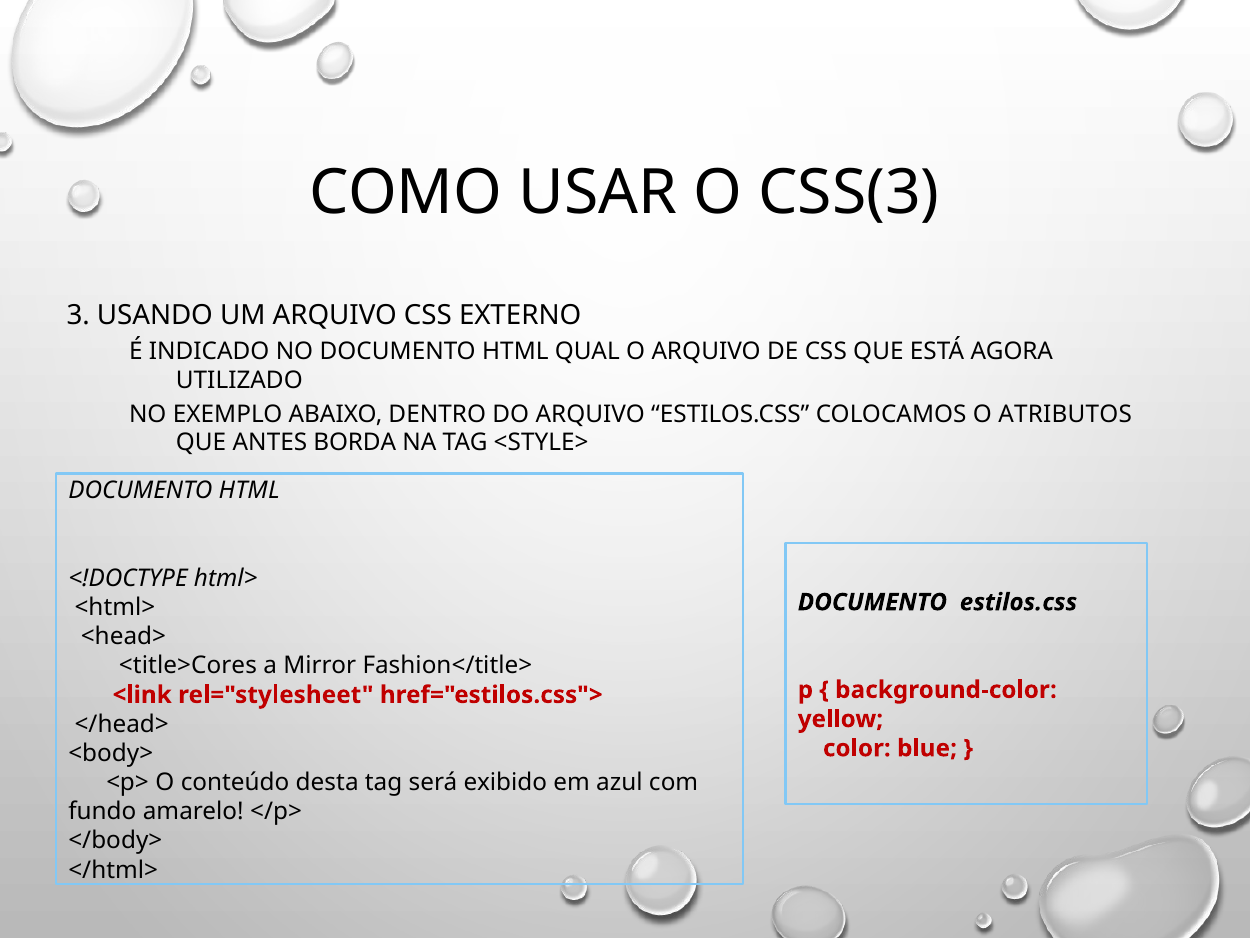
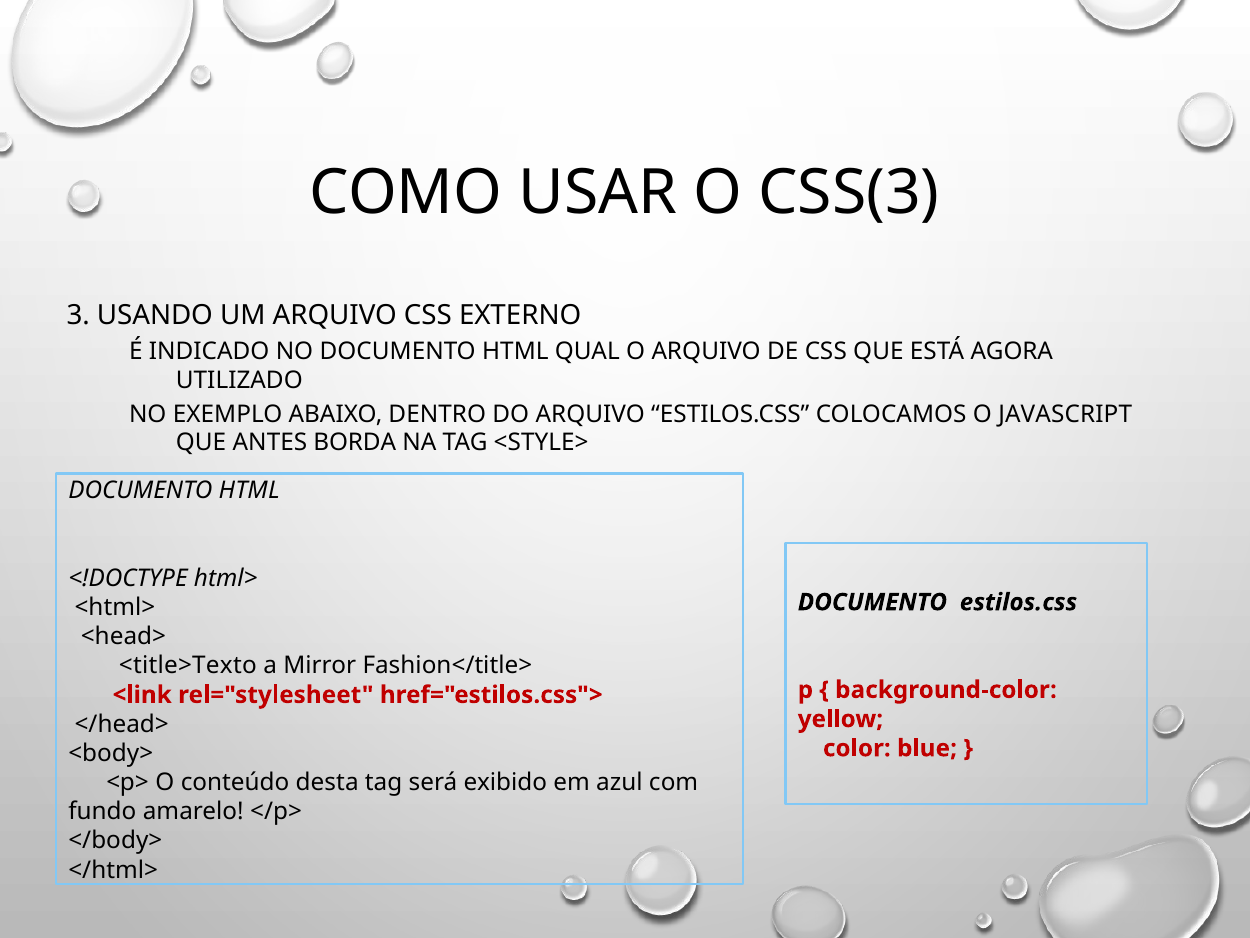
ATRIBUTOS: ATRIBUTOS -> JAVASCRIPT
<title>Cores: <title>Cores -> <title>Texto
